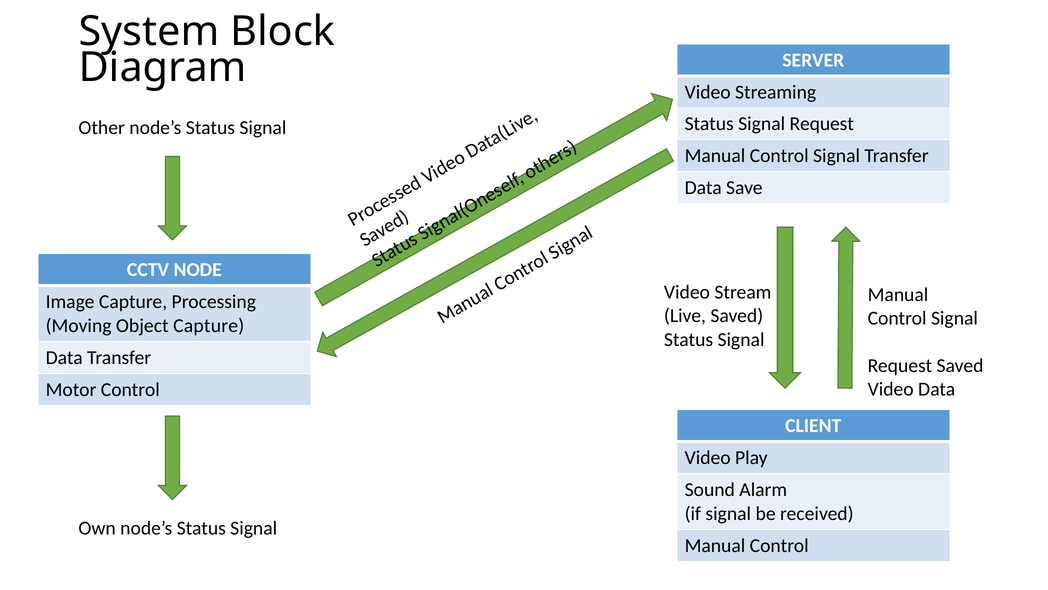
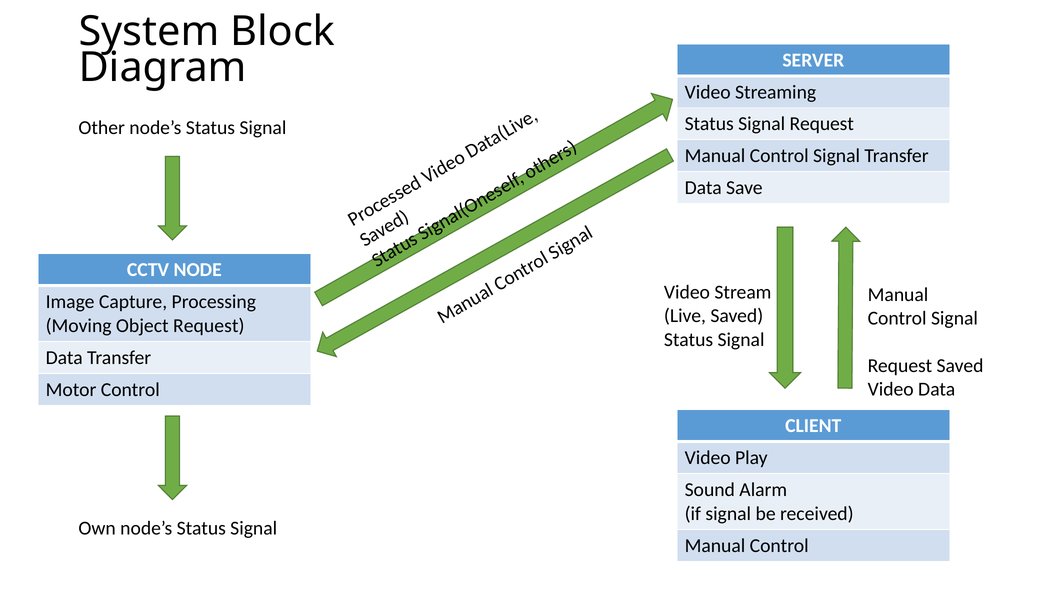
Object Capture: Capture -> Request
